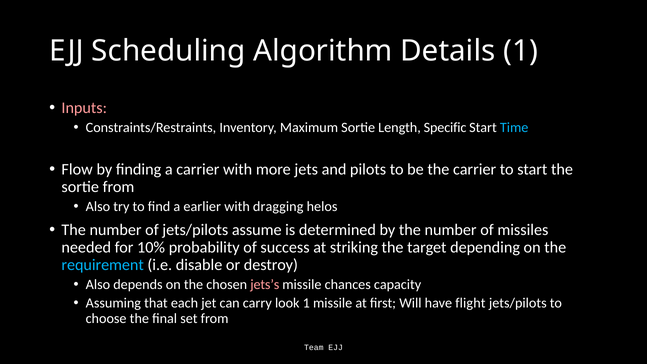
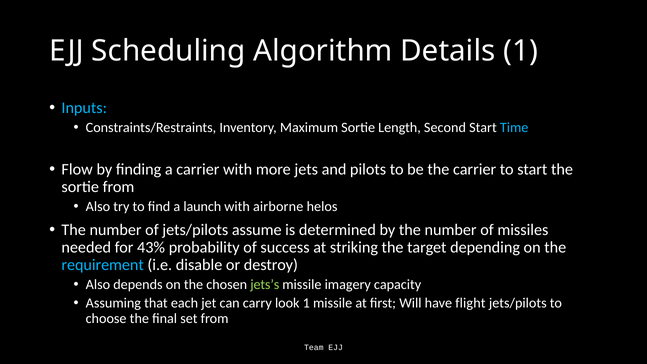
Inputs colour: pink -> light blue
Specific: Specific -> Second
earlier: earlier -> launch
dragging: dragging -> airborne
10%: 10% -> 43%
jets’s colour: pink -> light green
chances: chances -> imagery
